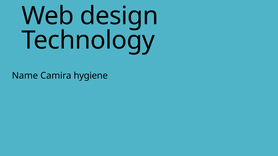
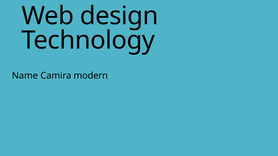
hygiene: hygiene -> modern
